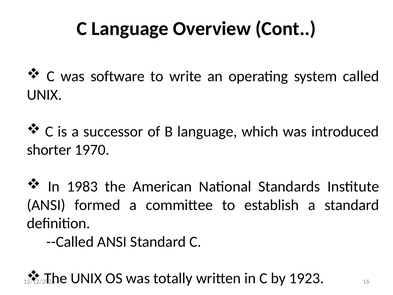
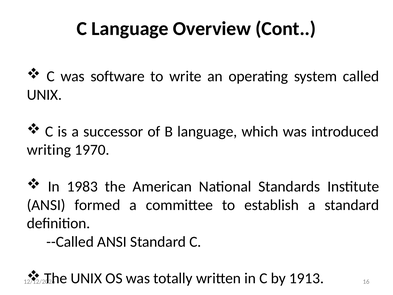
shorter: shorter -> writing
1923: 1923 -> 1913
